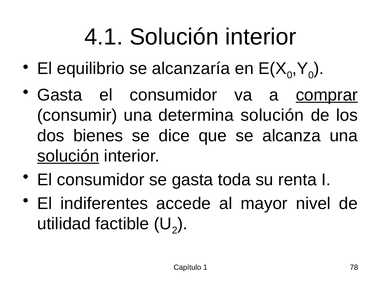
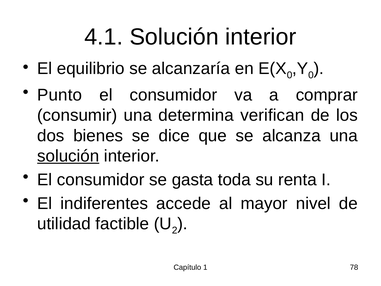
Gasta at (60, 95): Gasta -> Punto
comprar underline: present -> none
determina solución: solución -> verifican
